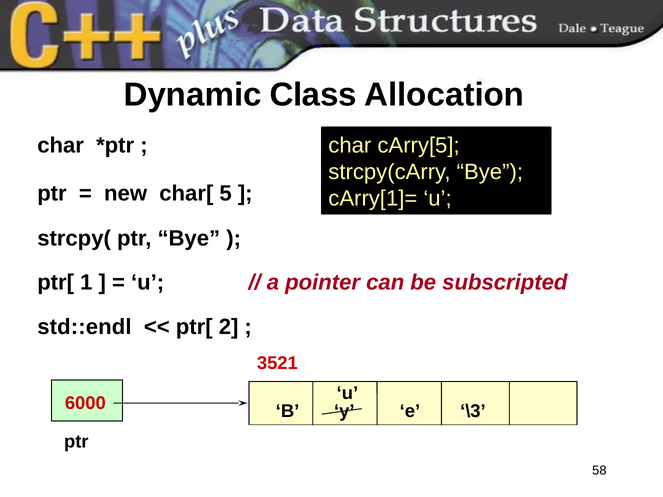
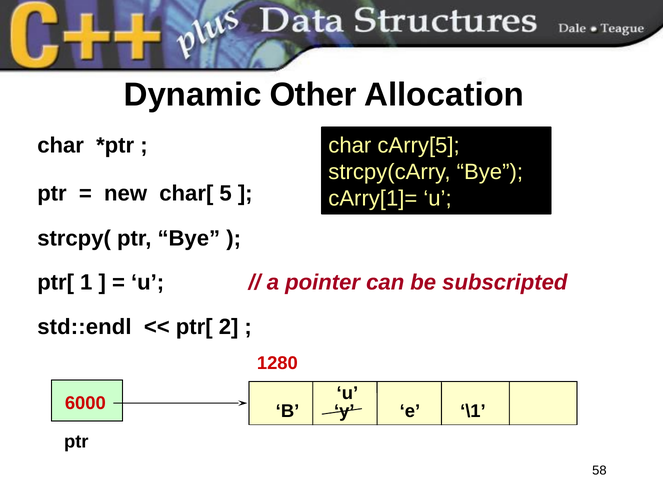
Class: Class -> Other
3521: 3521 -> 1280
\3: \3 -> \1
